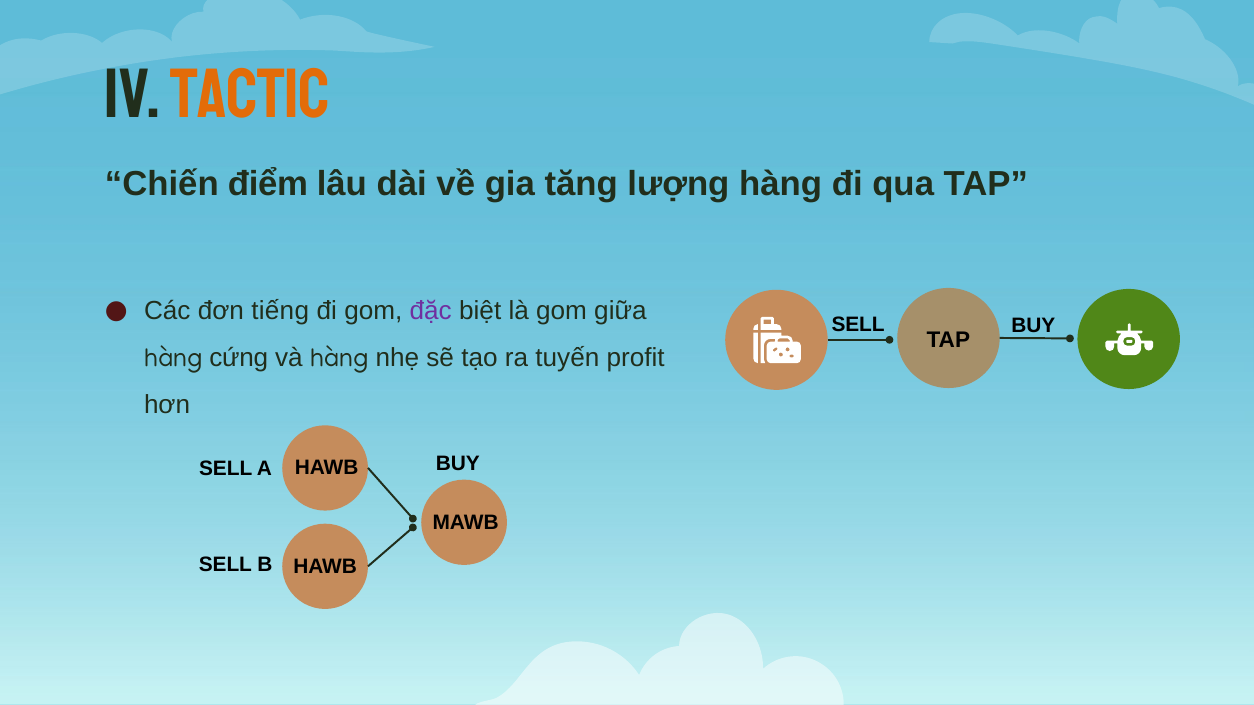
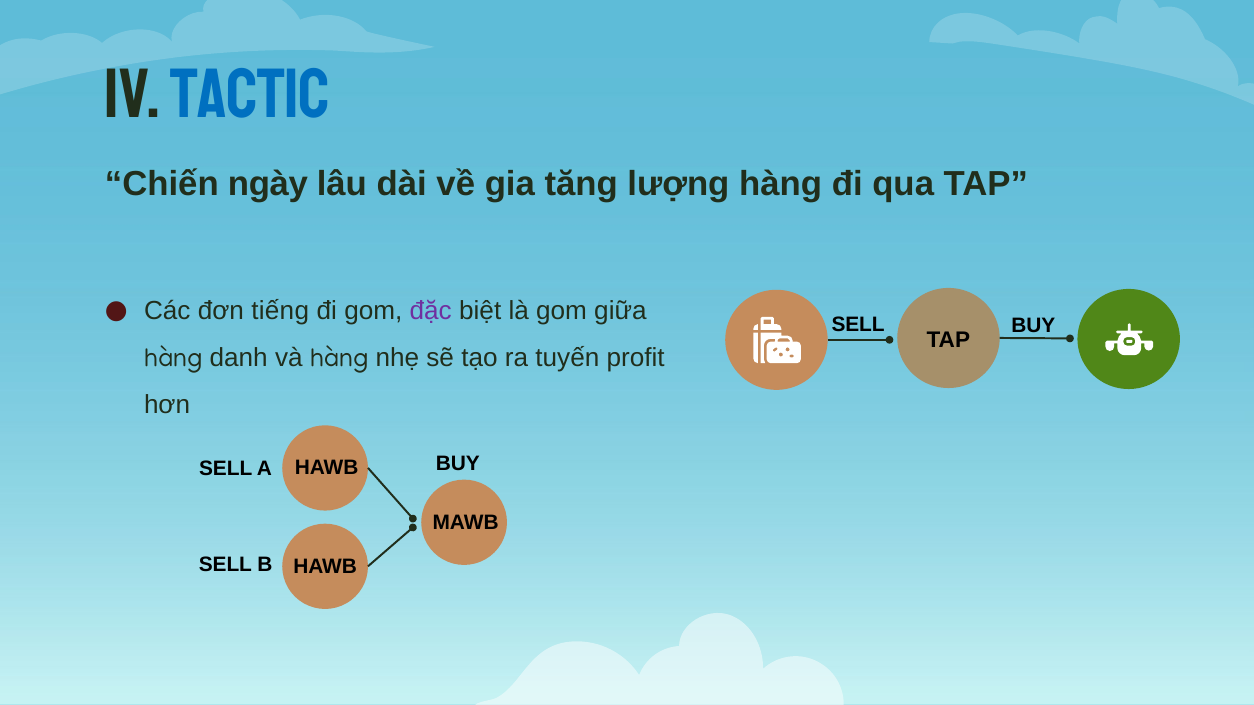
tactic colour: orange -> blue
điểm: điểm -> ngày
cứng: cứng -> danh
